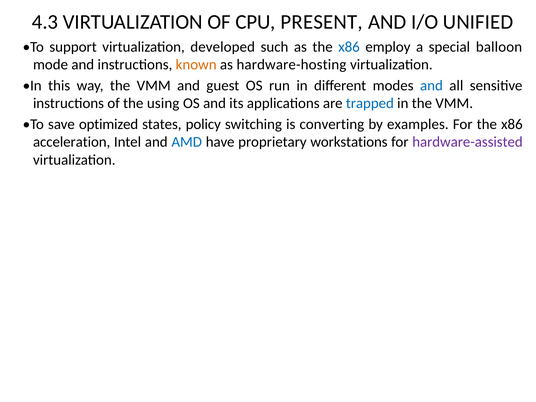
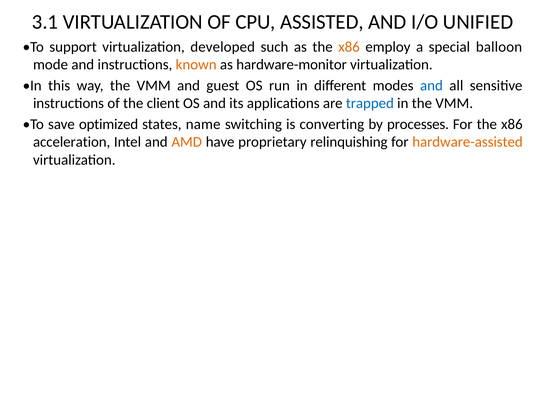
4.3: 4.3 -> 3.1
PRESENT: PRESENT -> ASSISTED
x86 at (349, 47) colour: blue -> orange
hardware-hosting: hardware-hosting -> hardware-monitor
using: using -> client
policy: policy -> name
examples: examples -> processes
AMD colour: blue -> orange
workstations: workstations -> relinquishing
hardware-assisted colour: purple -> orange
